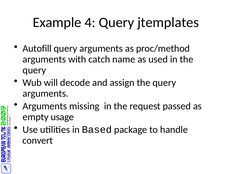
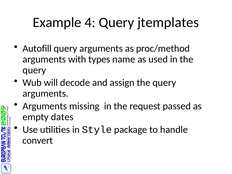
catch: catch -> types
usage: usage -> dates
Based: Based -> Style
